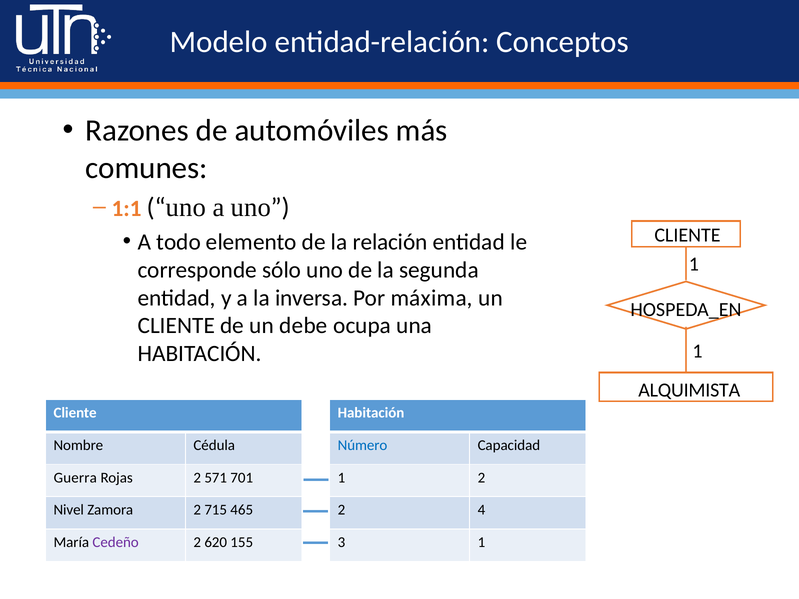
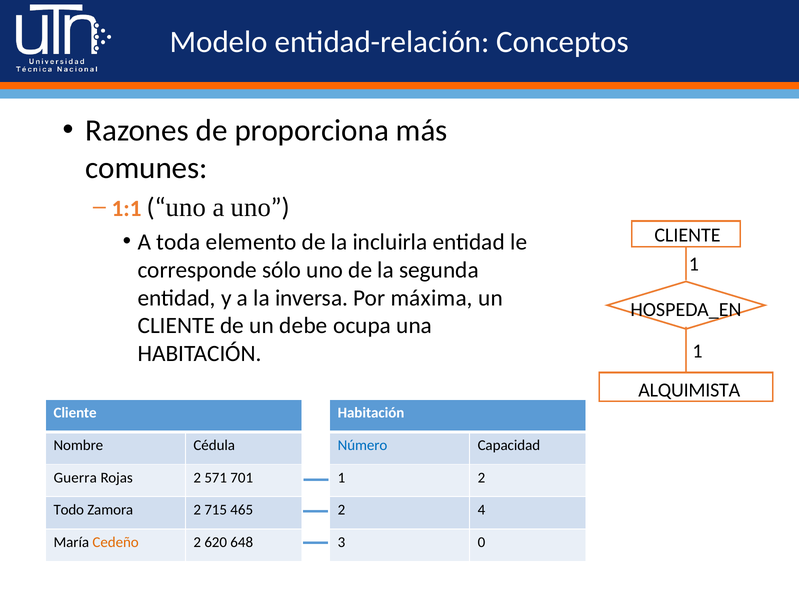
automóviles: automóviles -> proporciona
todo: todo -> toda
relación: relación -> incluirla
Nivel: Nivel -> Todo
Cedeño colour: purple -> orange
155: 155 -> 648
3 1: 1 -> 0
